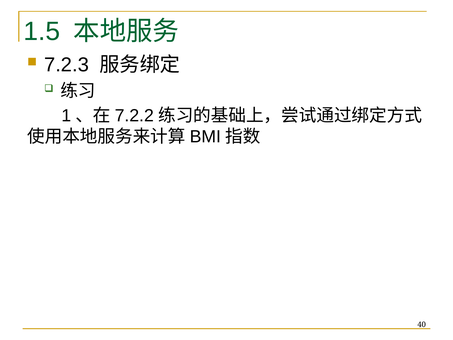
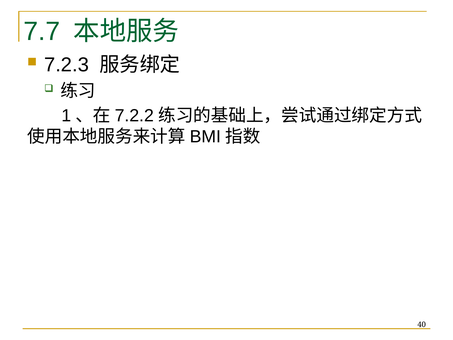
1.5: 1.5 -> 7.7
